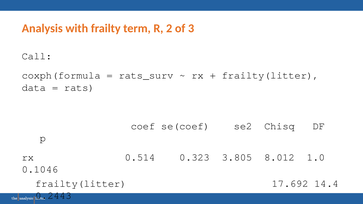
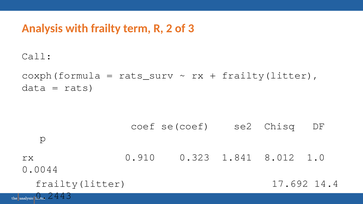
0.514: 0.514 -> 0.910
3.805: 3.805 -> 1.841
0.1046: 0.1046 -> 0.0044
